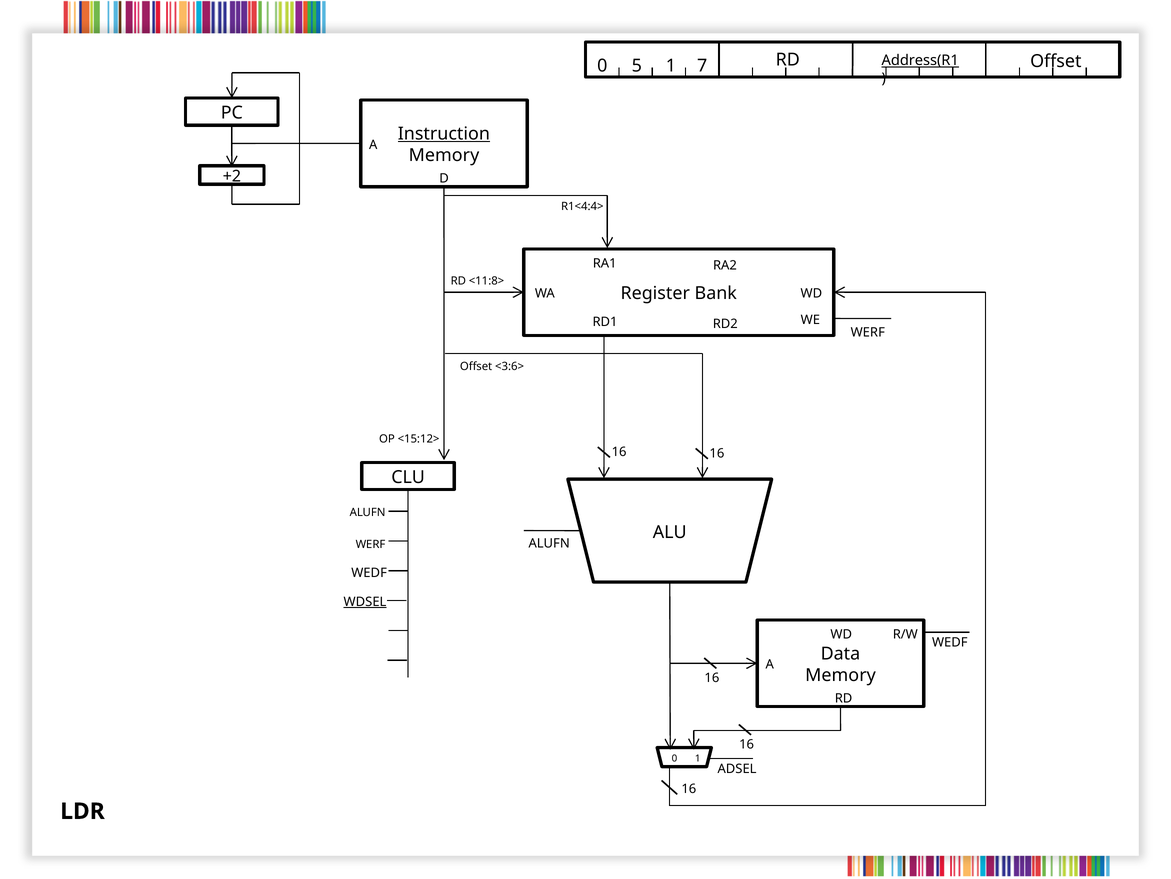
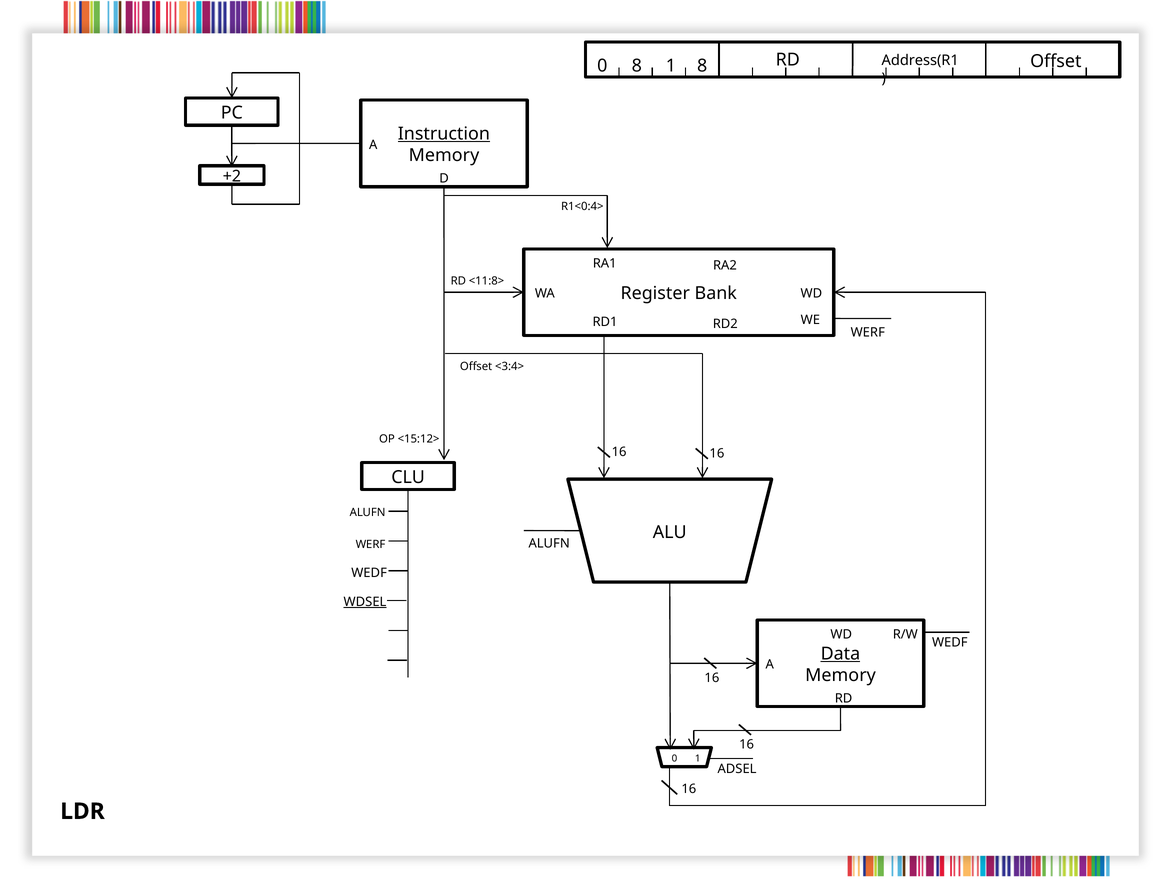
Address(R1 underline: present -> none
0 5: 5 -> 8
1 7: 7 -> 8
R1<4:4>: R1<4:4> -> R1<0:4>
<3:6>: <3:6> -> <3:4>
Data underline: none -> present
